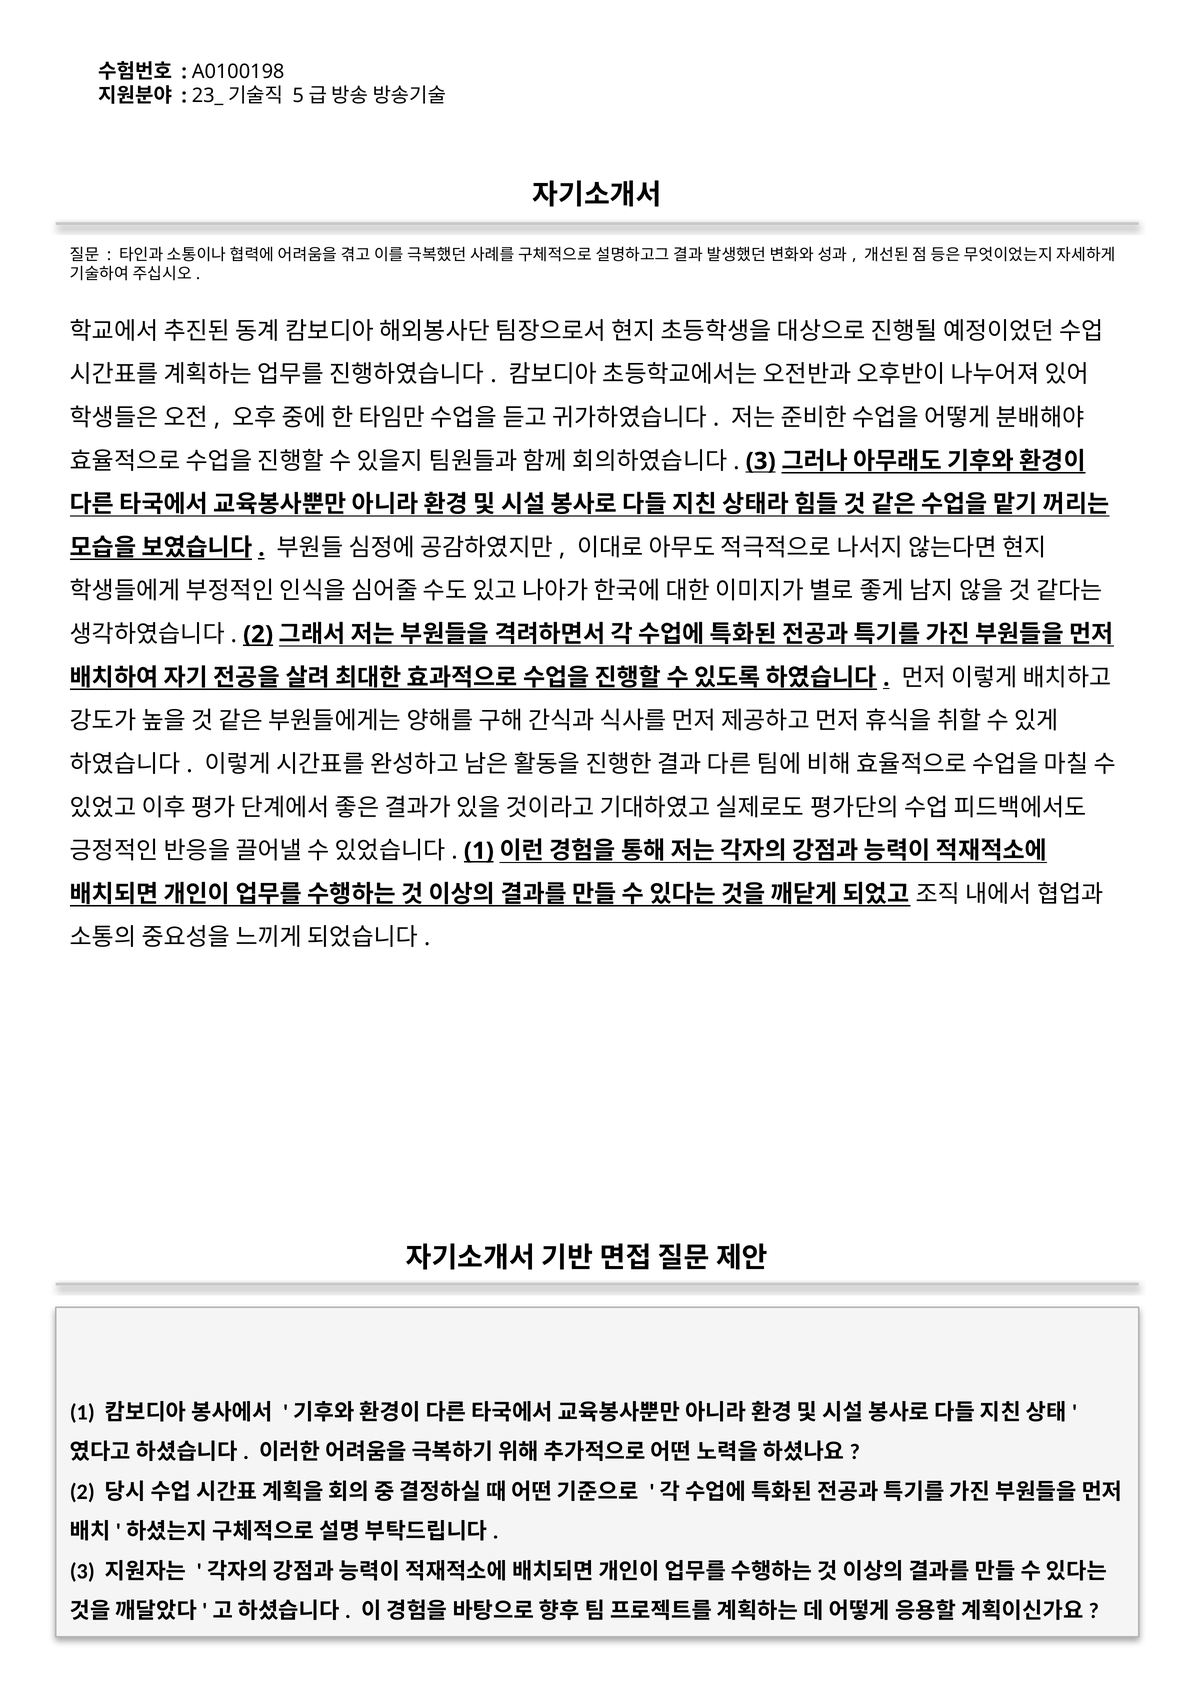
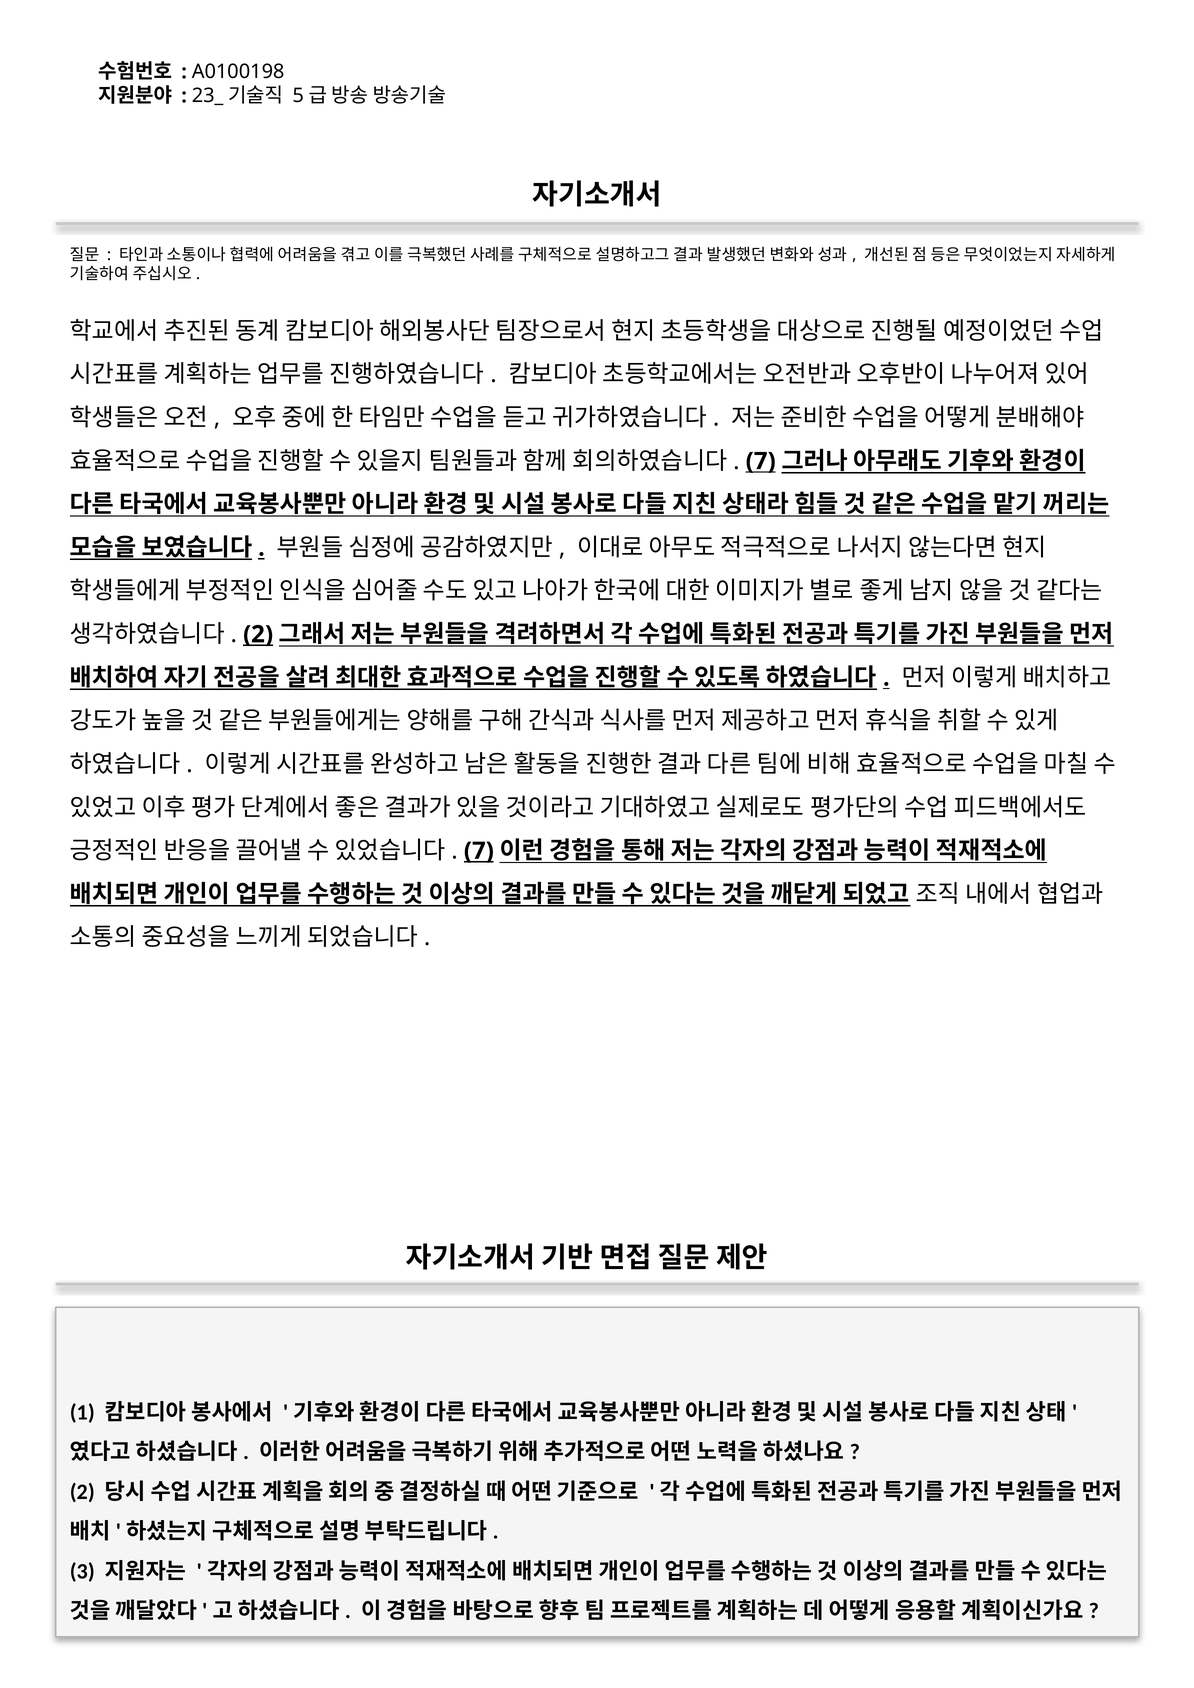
3 at (761, 461): 3 -> 7
1 at (479, 851): 1 -> 7
